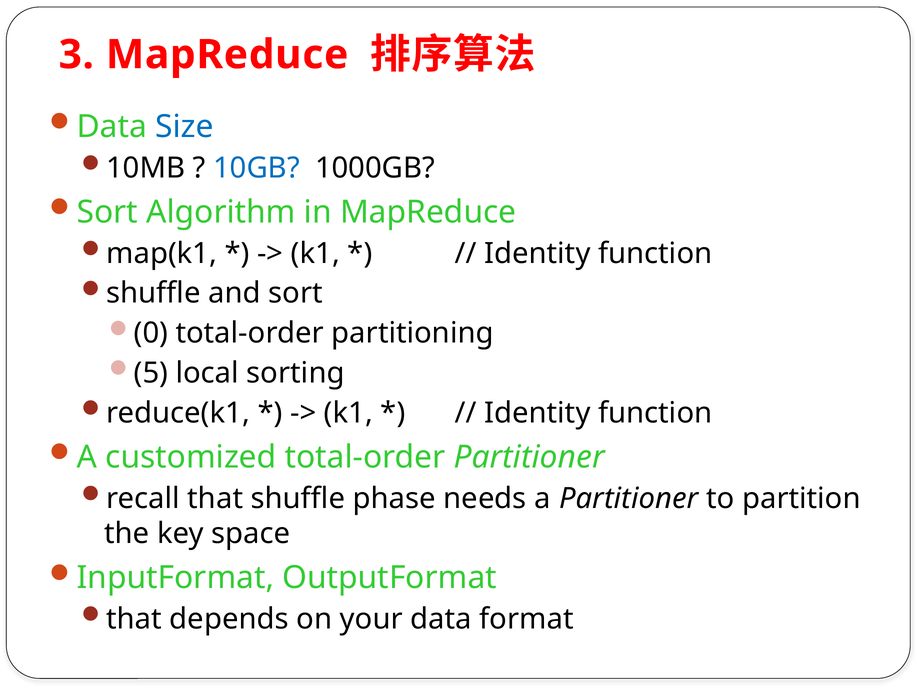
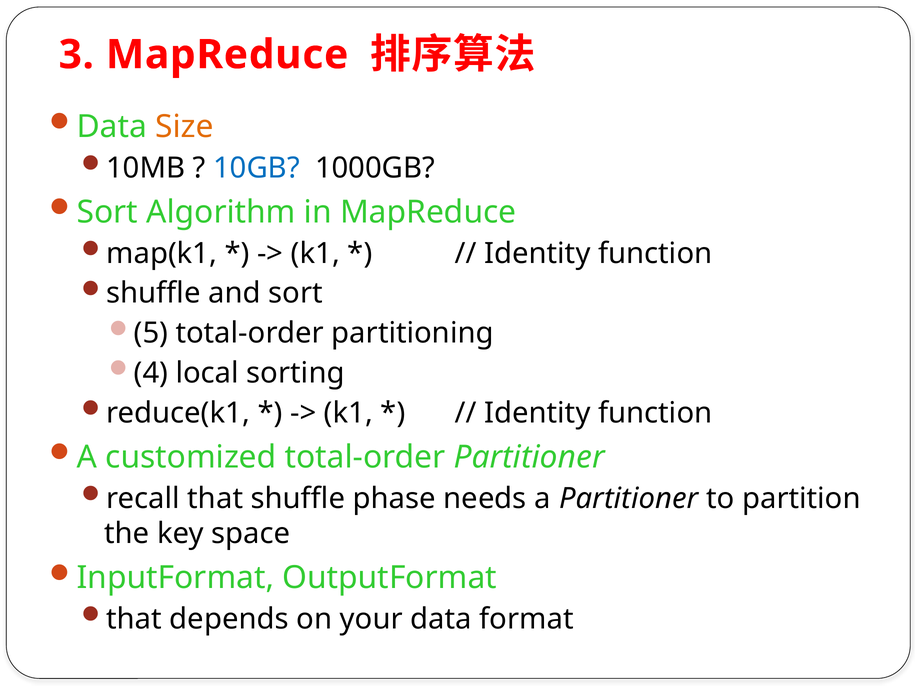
Size colour: blue -> orange
0: 0 -> 5
5: 5 -> 4
